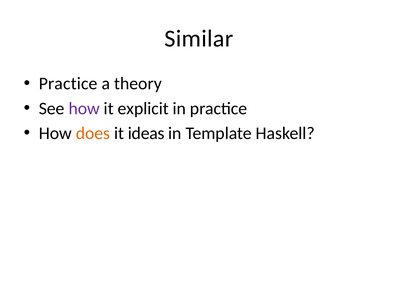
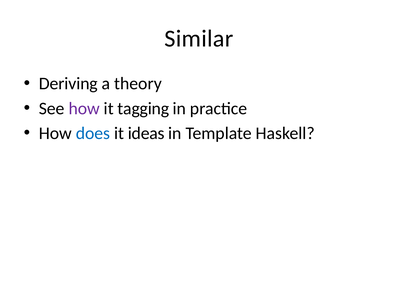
Practice at (68, 83): Practice -> Deriving
explicit: explicit -> tagging
does colour: orange -> blue
